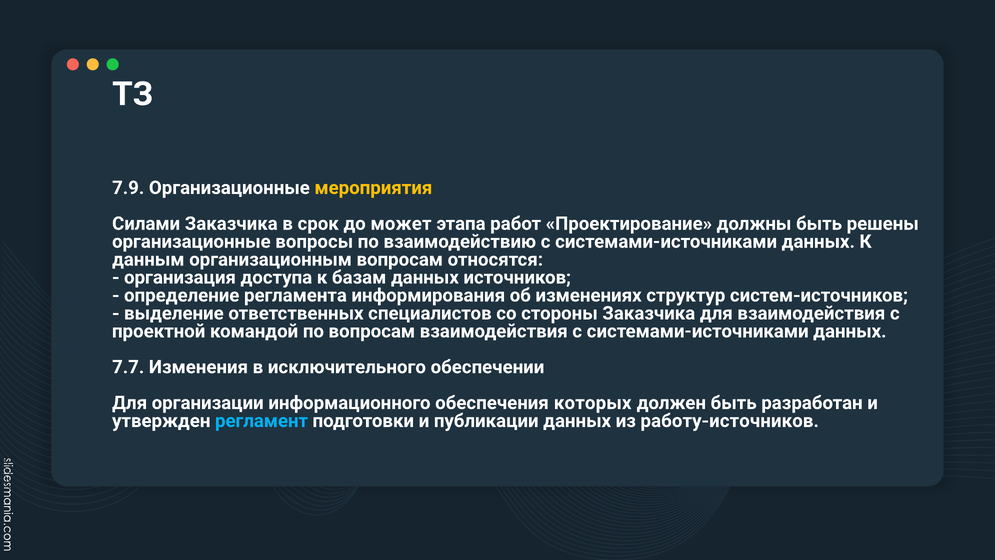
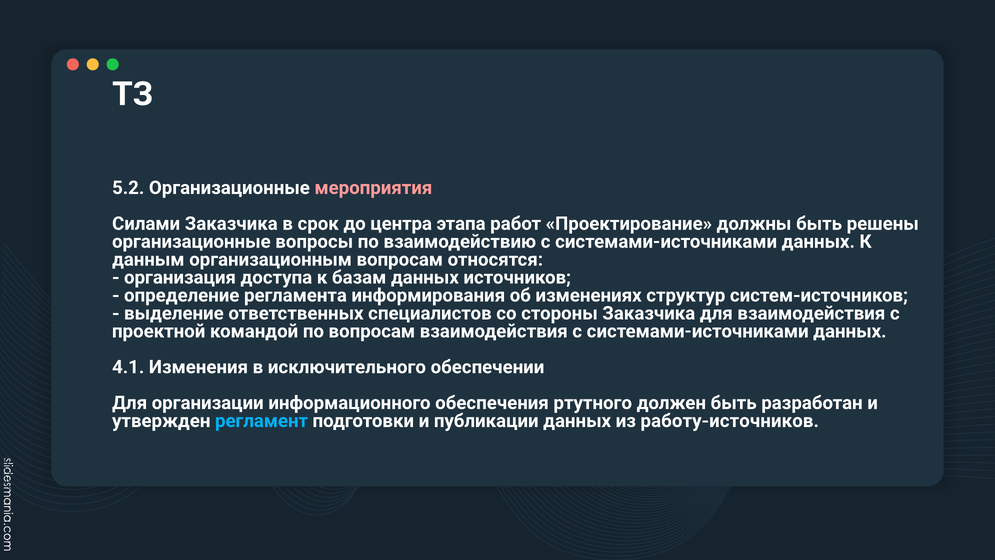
7.9: 7.9 -> 5.2
мероприятия colour: yellow -> pink
может: может -> центра
7.7: 7.7 -> 4.1
которых: которых -> ртутного
